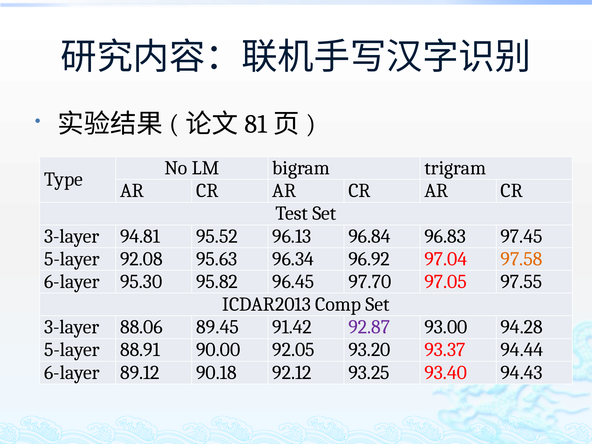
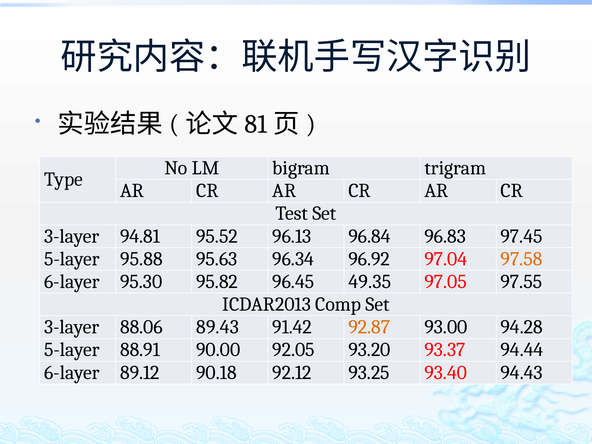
92.08: 92.08 -> 95.88
97.70: 97.70 -> 49.35
89.45: 89.45 -> 89.43
92.87 colour: purple -> orange
